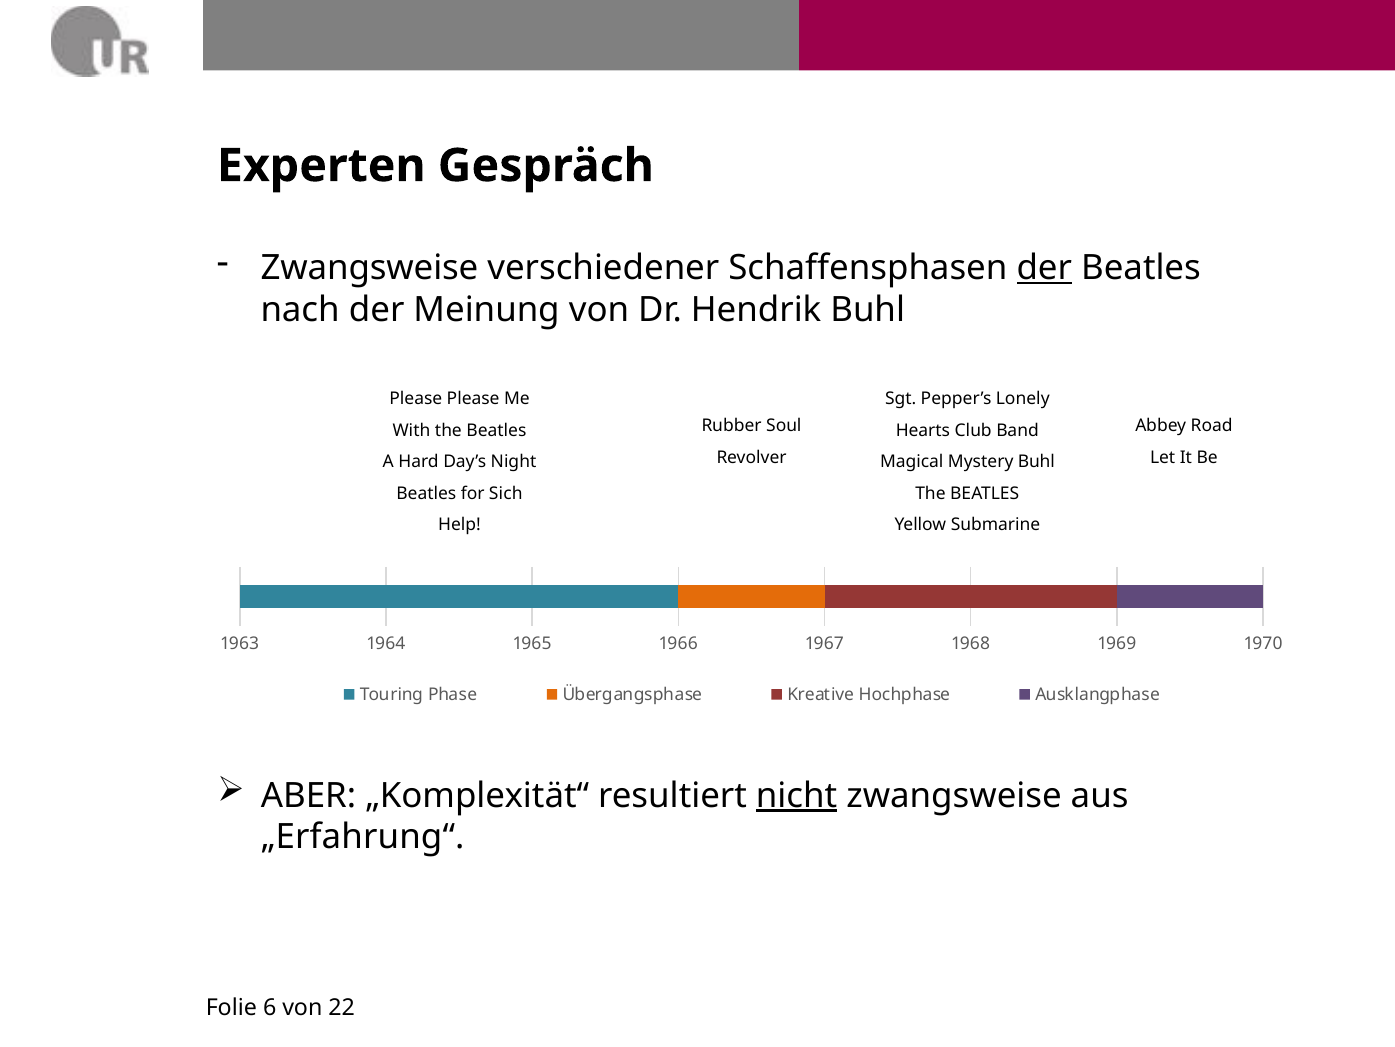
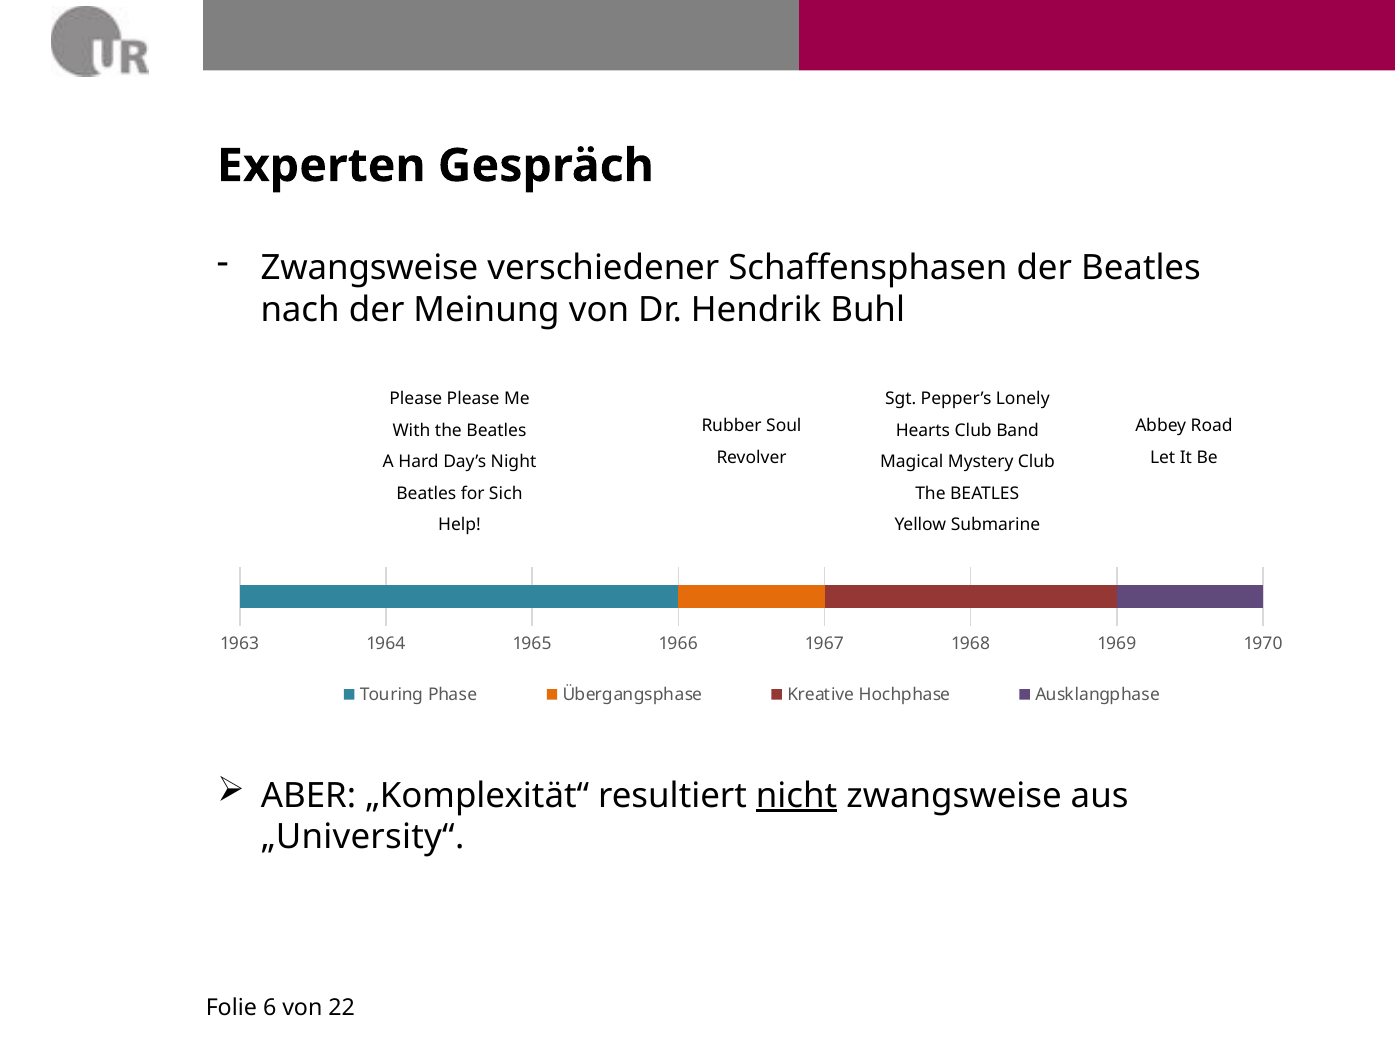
der at (1044, 268) underline: present -> none
Mystery Buhl: Buhl -> Club
„Erfahrung“: „Erfahrung“ -> „University“
